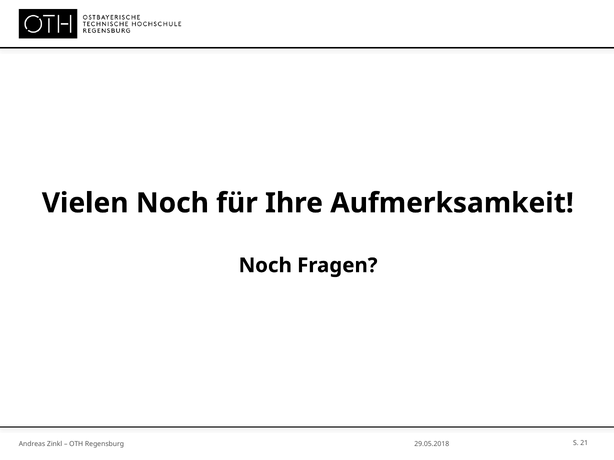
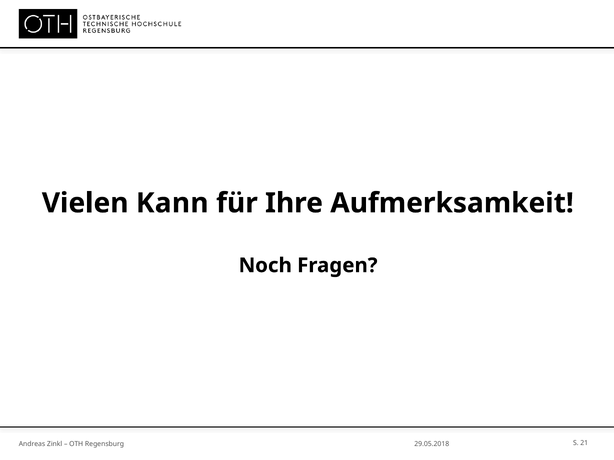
Vielen Noch: Noch -> Kann
